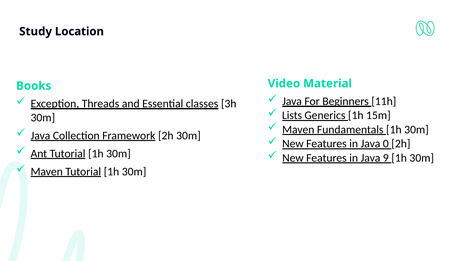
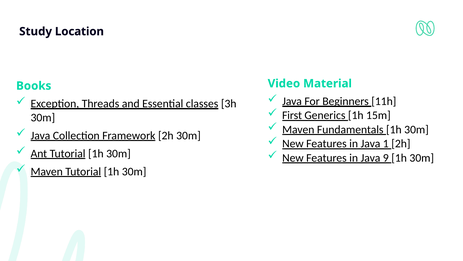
Lists: Lists -> First
0: 0 -> 1
